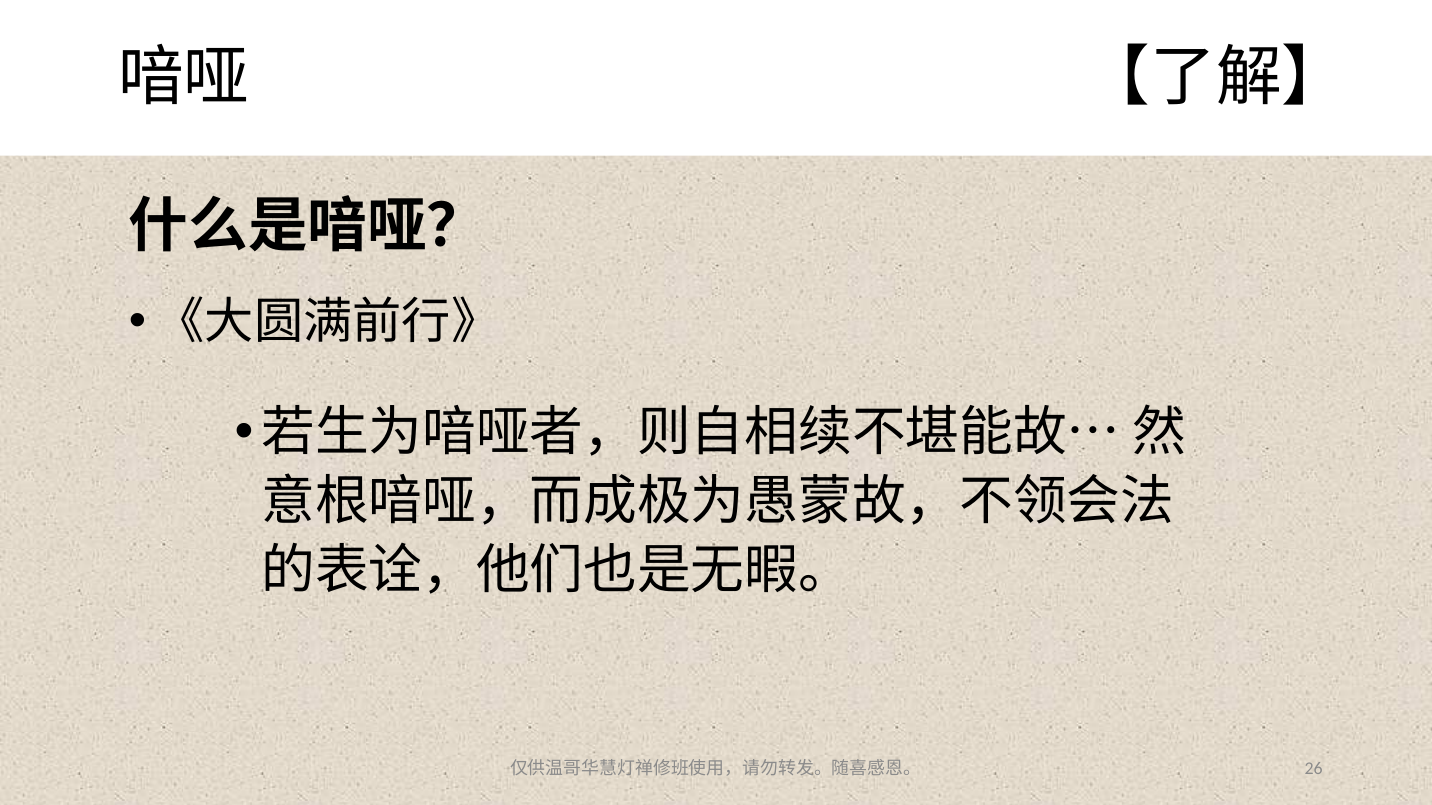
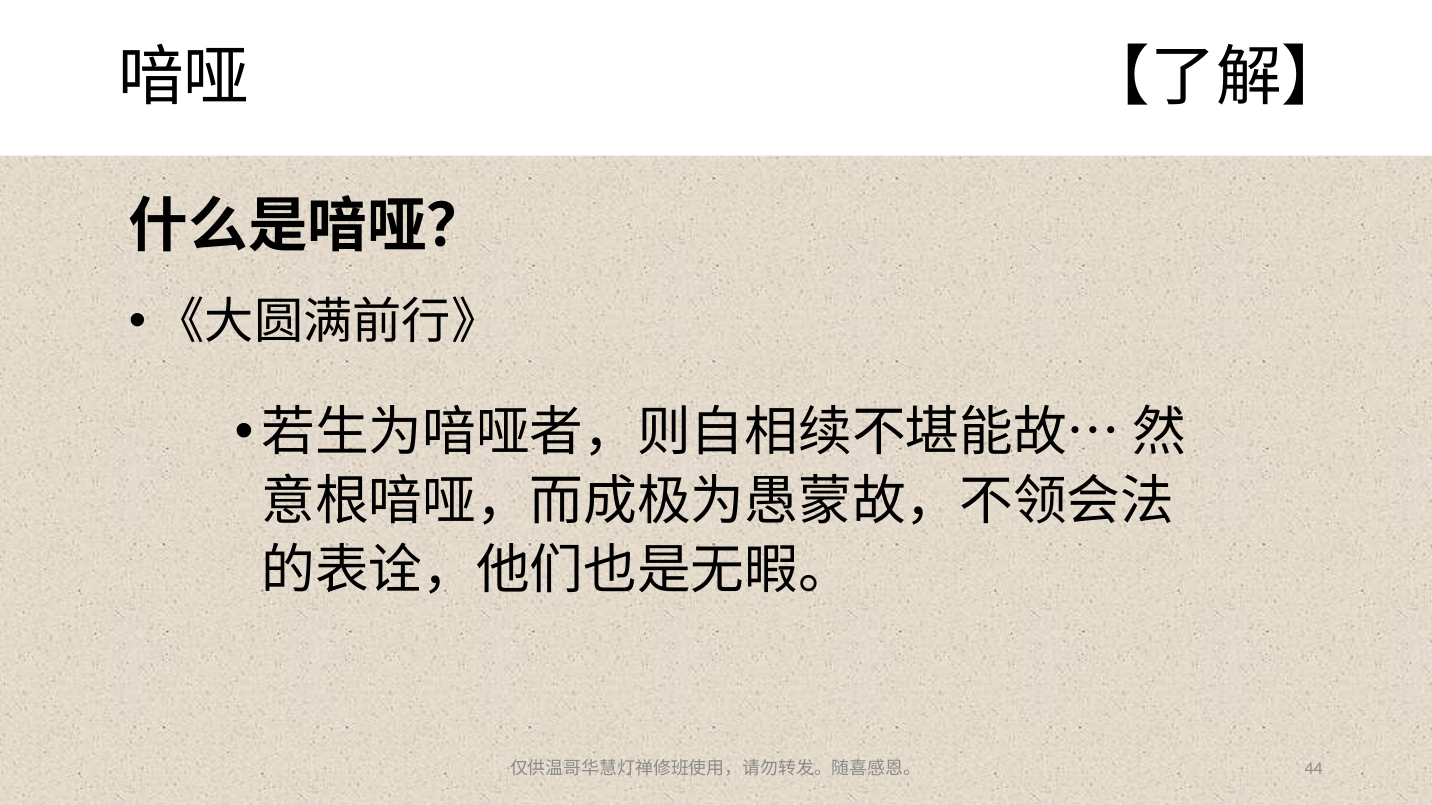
26: 26 -> 44
